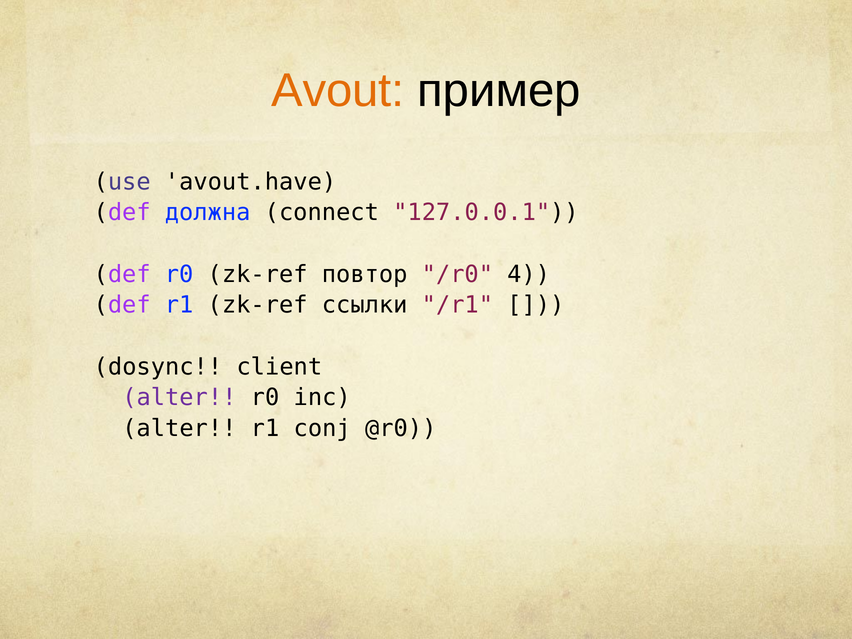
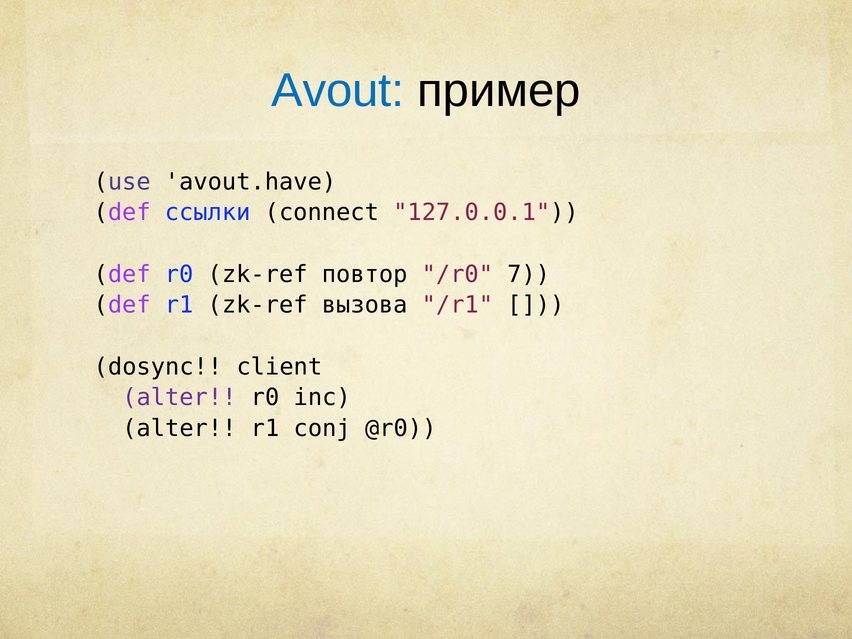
Avout colour: orange -> blue
должна: должна -> ссылки
4: 4 -> 7
ссылки: ссылки -> вызова
